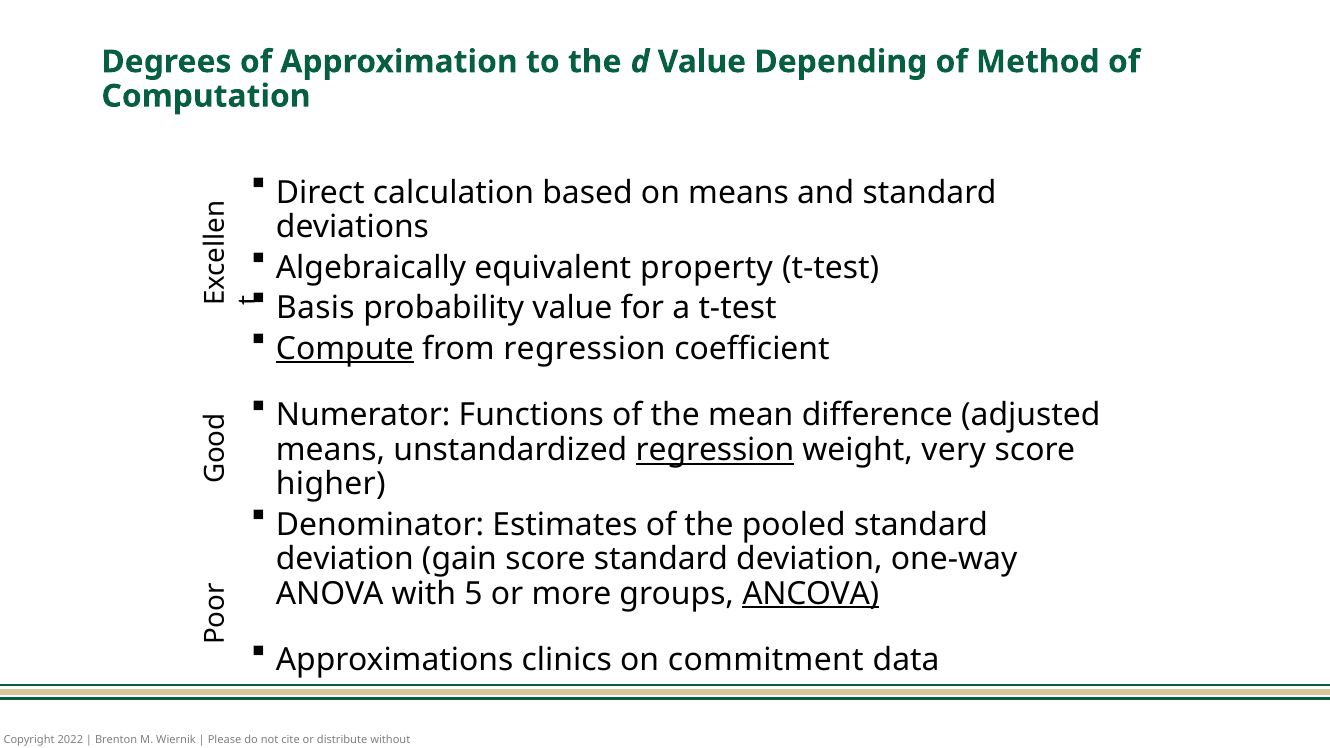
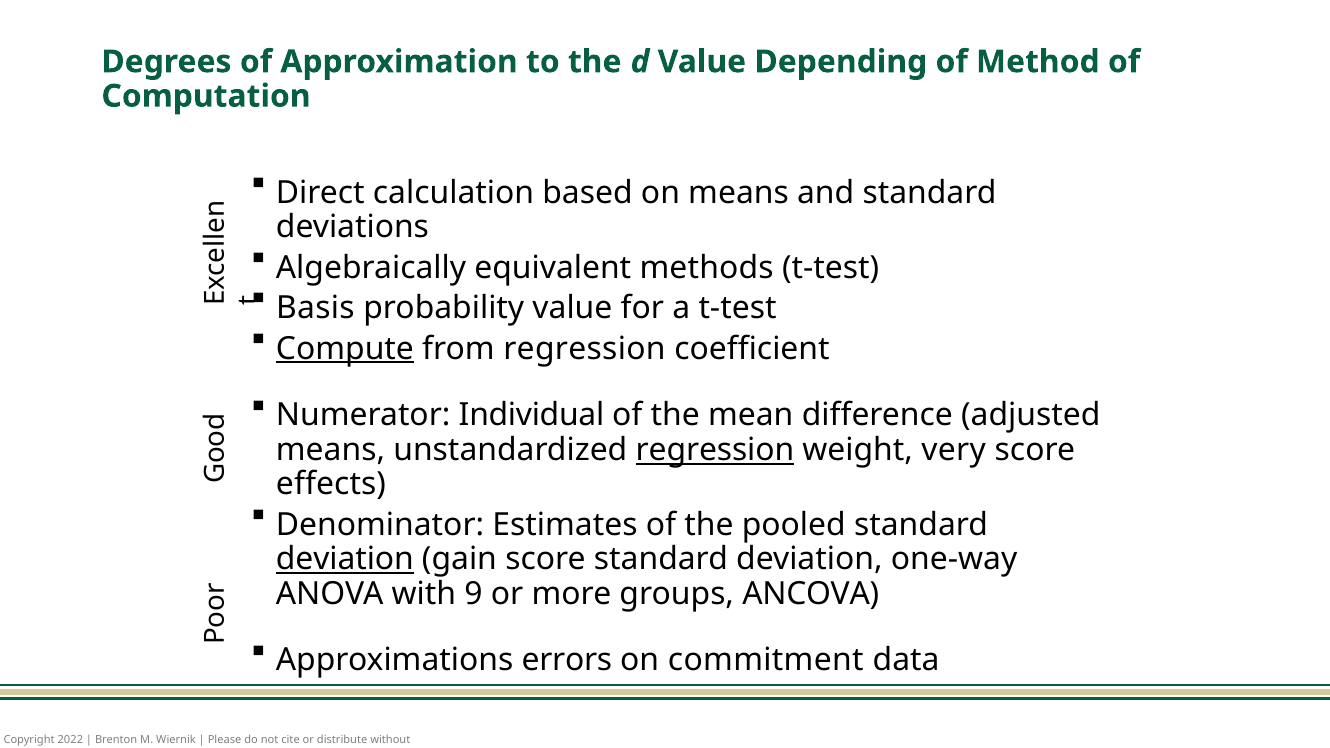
property: property -> methods
Functions: Functions -> Individual
higher: higher -> effects
deviation at (345, 559) underline: none -> present
5: 5 -> 9
ANCOVA underline: present -> none
clinics: clinics -> errors
